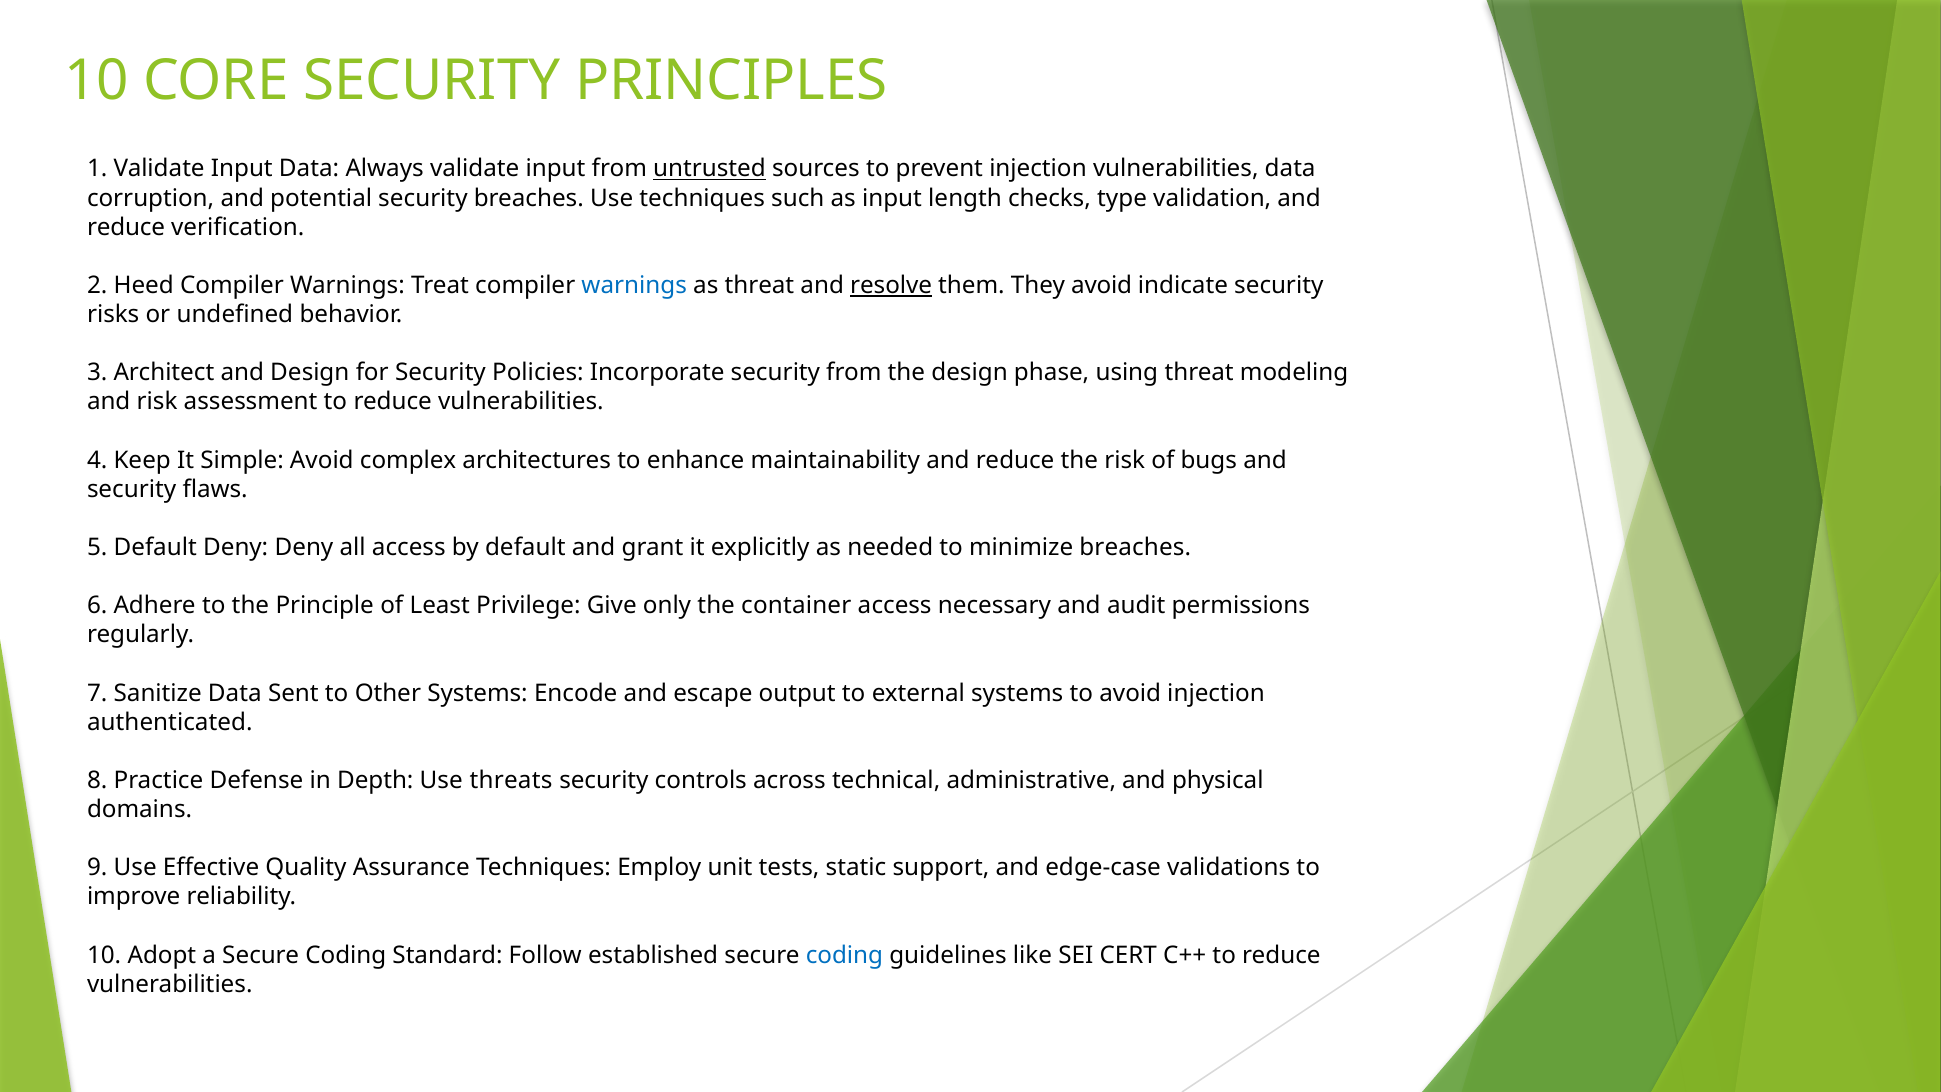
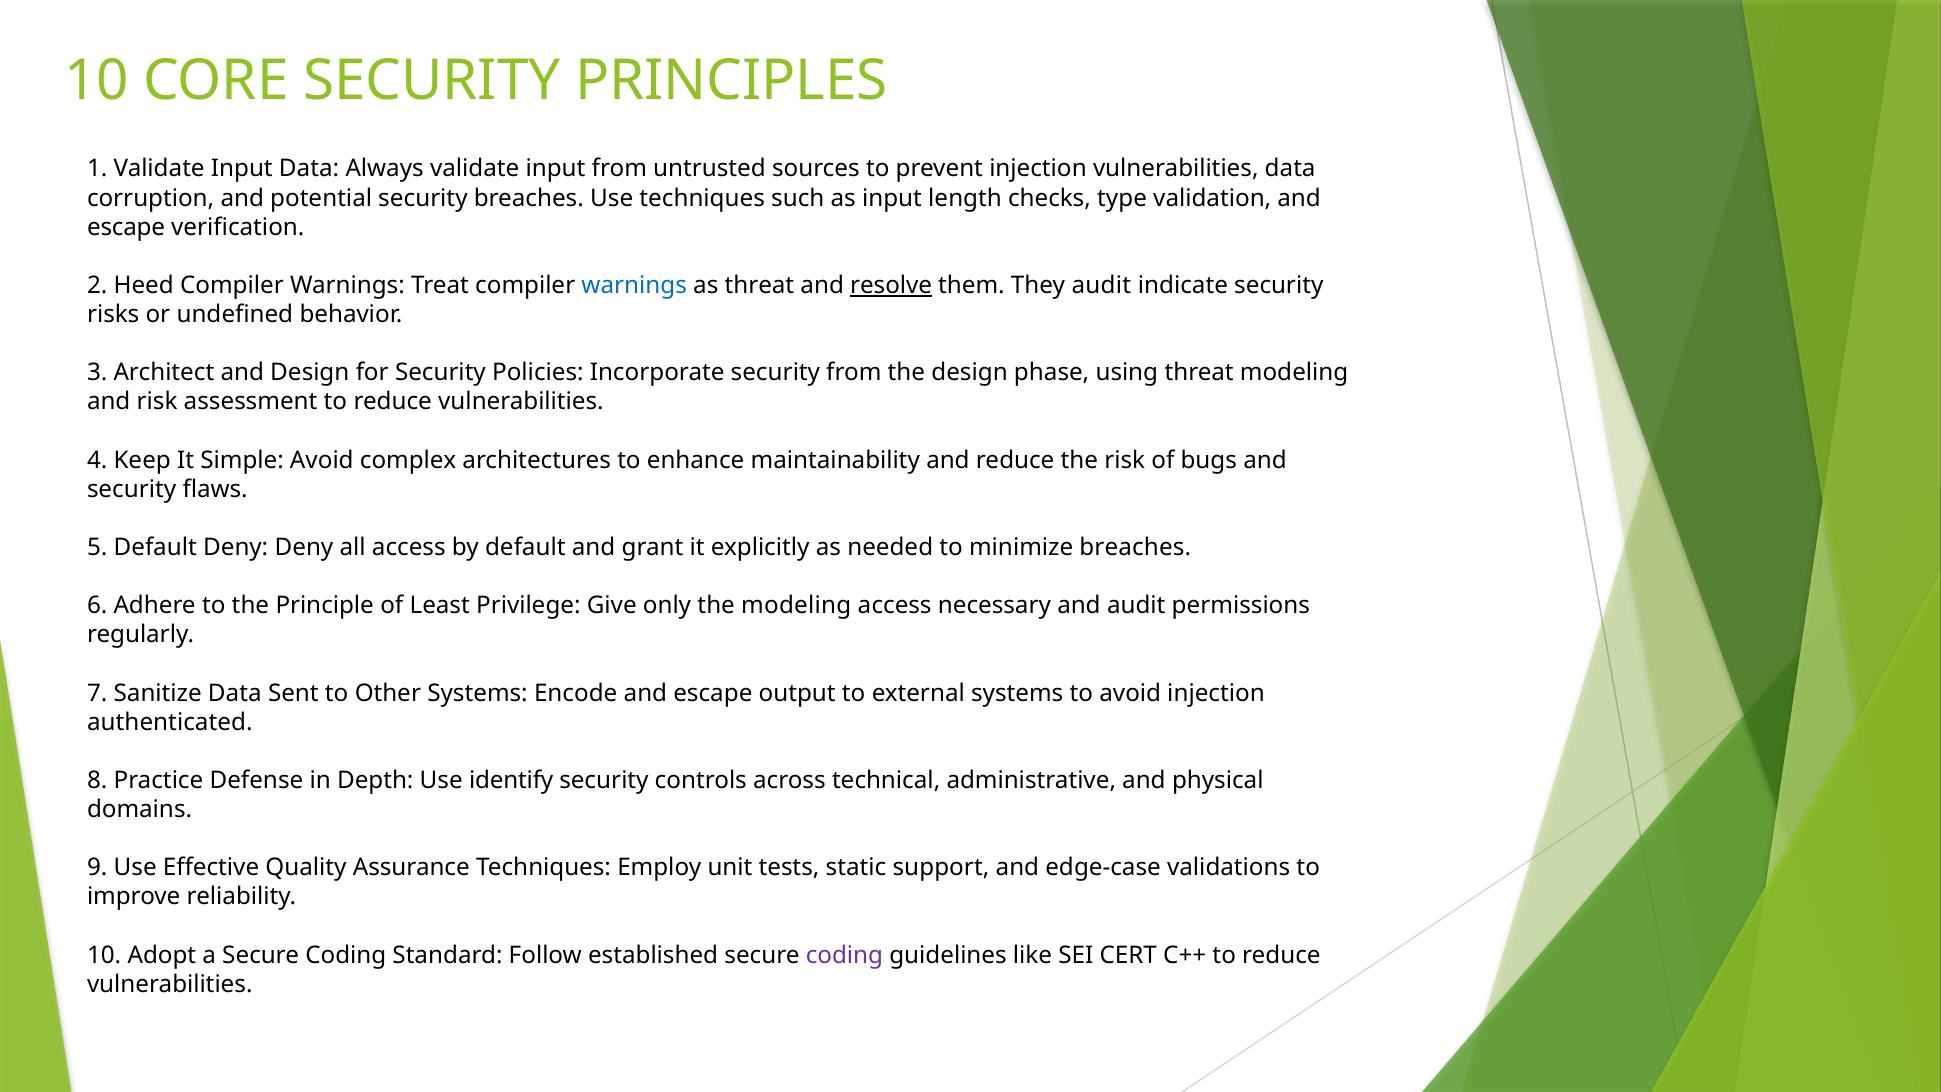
untrusted underline: present -> none
reduce at (126, 227): reduce -> escape
They avoid: avoid -> audit
the container: container -> modeling
threats: threats -> identify
coding at (844, 955) colour: blue -> purple
